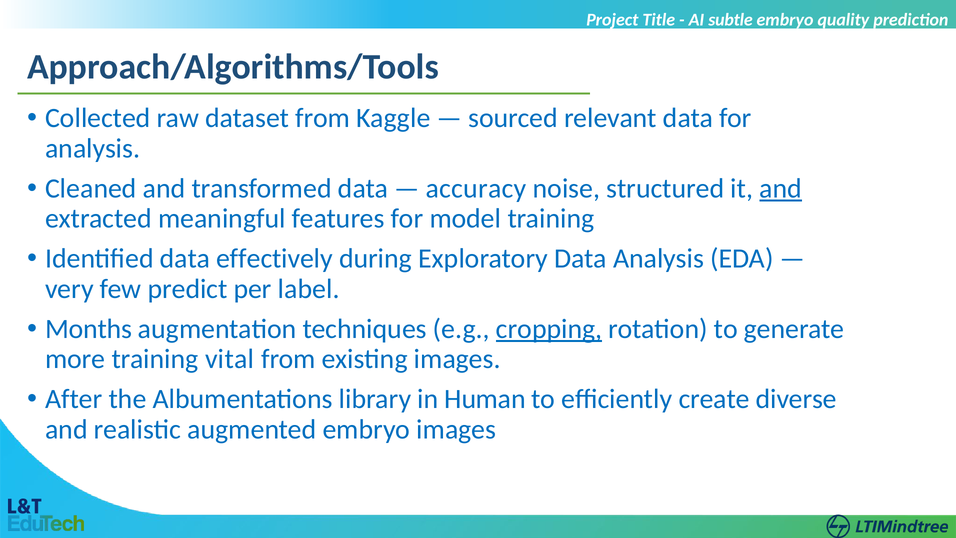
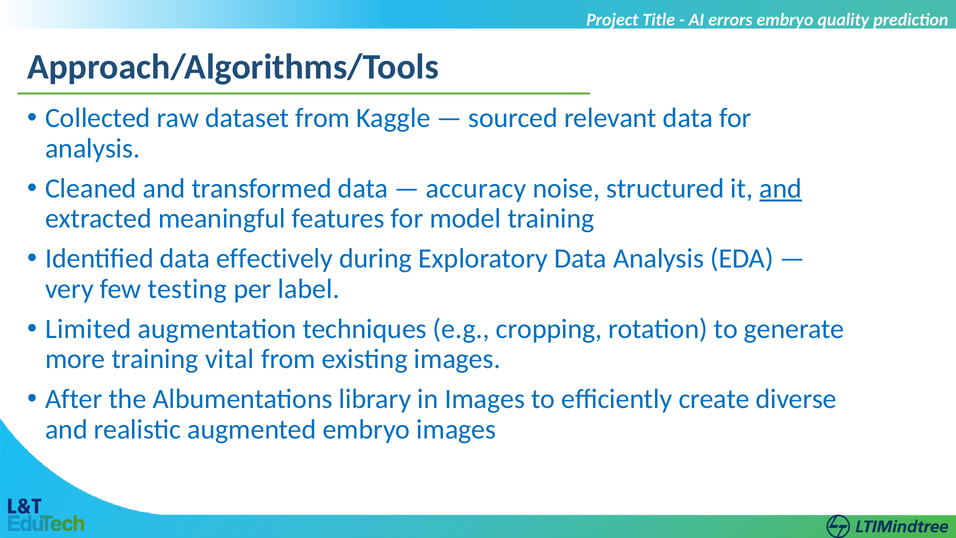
subtle: subtle -> errors
predict: predict -> testing
Months: Months -> Limited
cropping underline: present -> none
in Human: Human -> Images
